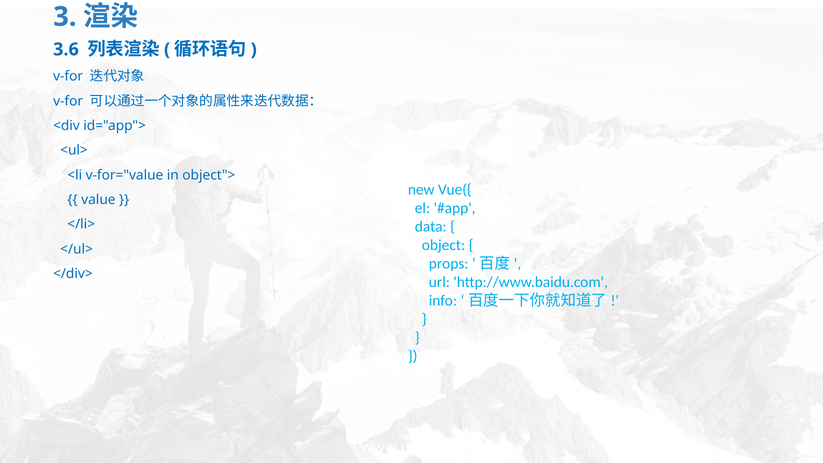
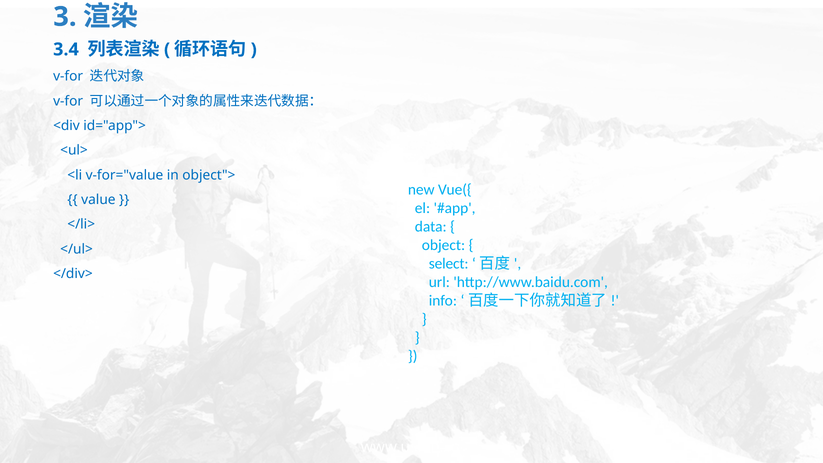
3.6: 3.6 -> 3.4
props: props -> select
